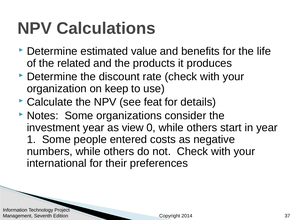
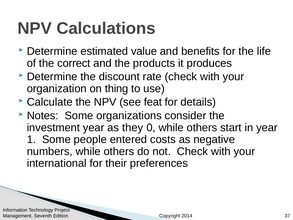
related: related -> correct
keep: keep -> thing
view: view -> they
